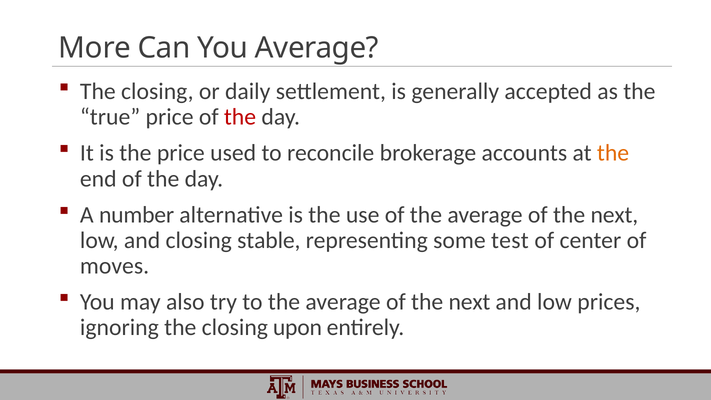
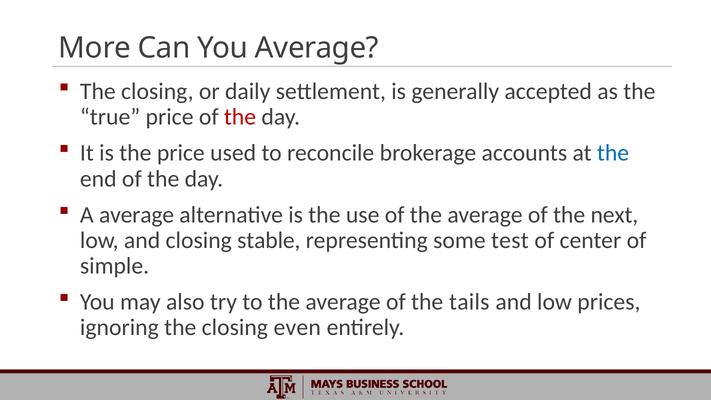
the at (613, 153) colour: orange -> blue
A number: number -> average
moves: moves -> simple
next at (469, 302): next -> tails
upon: upon -> even
